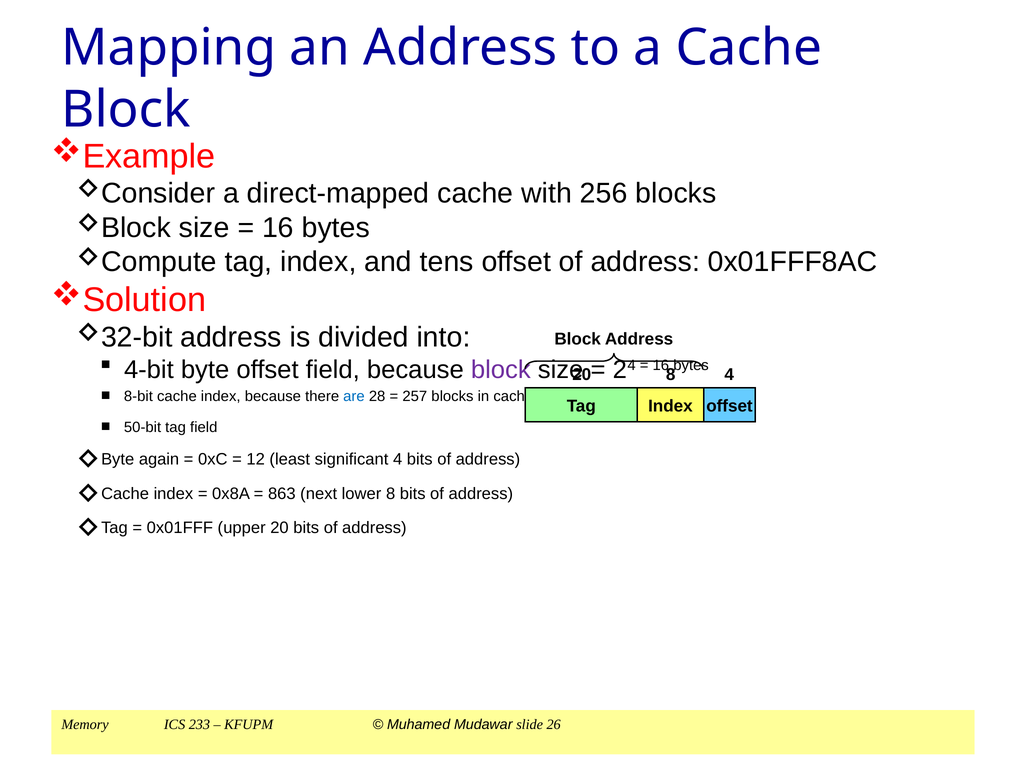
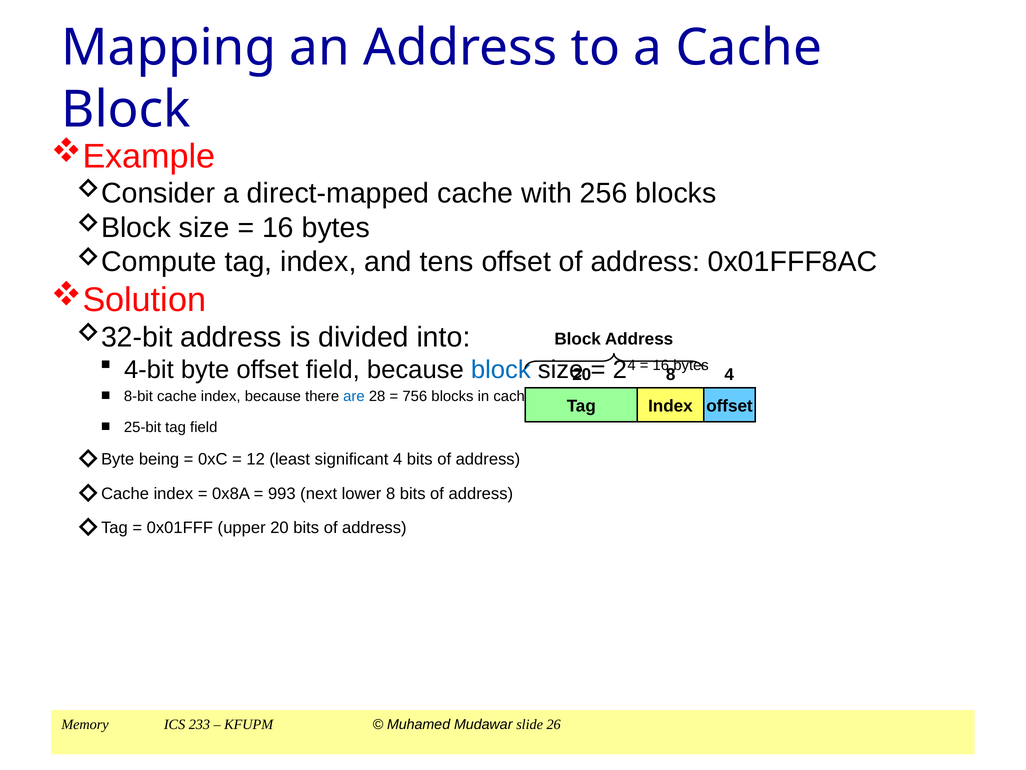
block at (501, 369) colour: purple -> blue
257: 257 -> 756
50-bit: 50-bit -> 25-bit
again: again -> being
863: 863 -> 993
